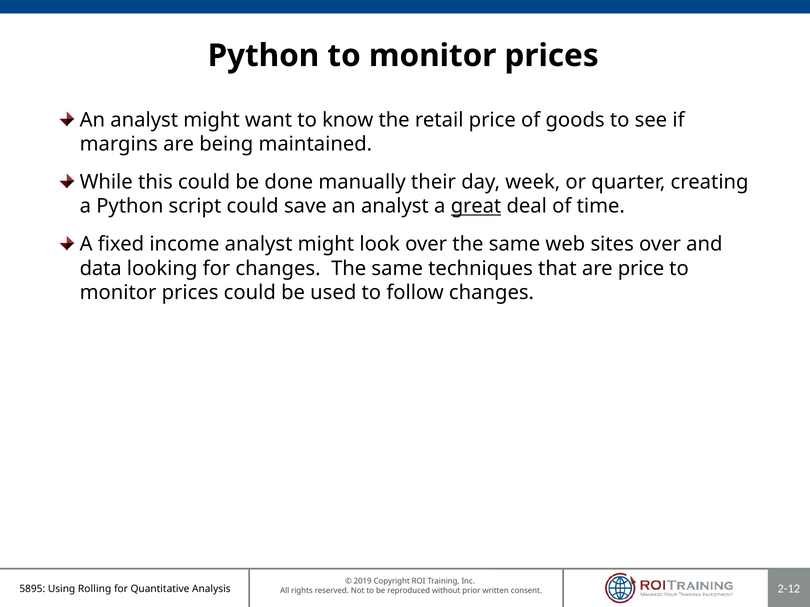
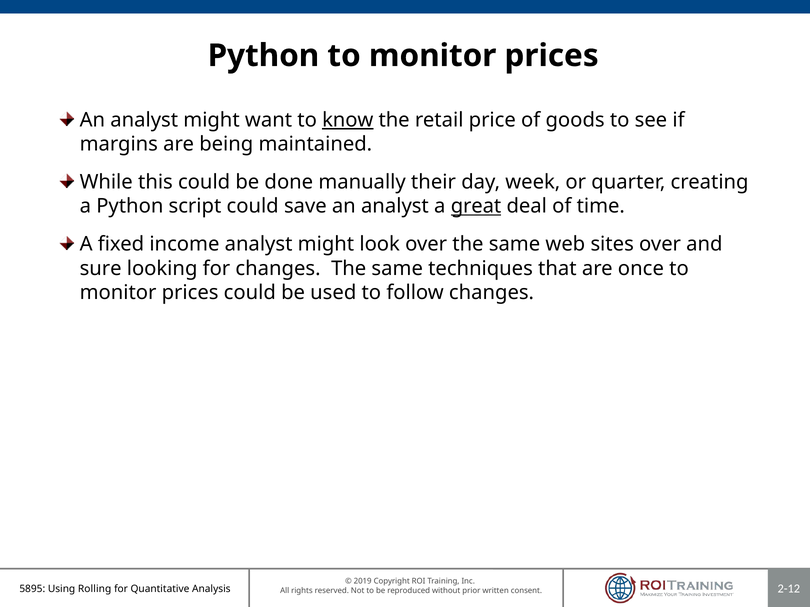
know underline: none -> present
data: data -> sure
are price: price -> once
